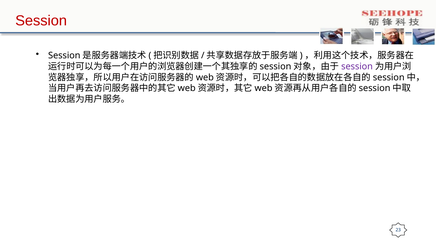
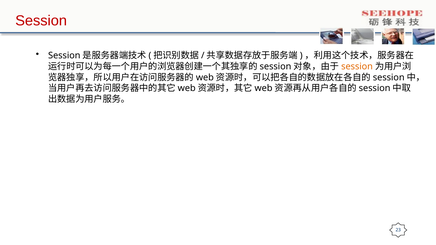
session at (357, 67) colour: purple -> orange
